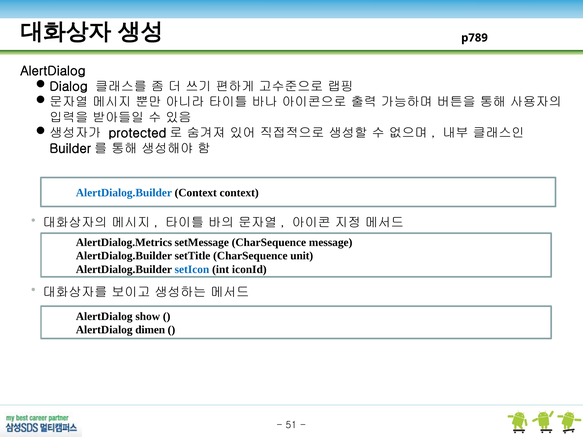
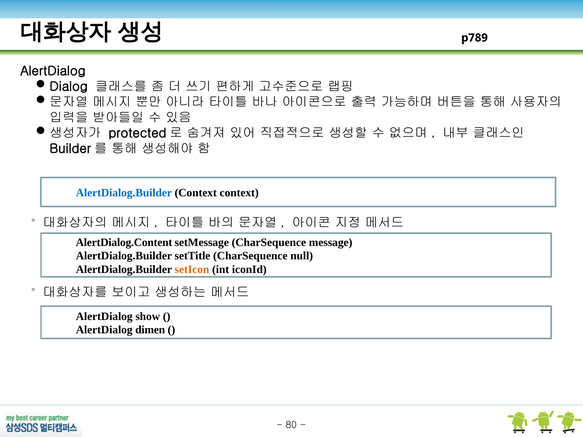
AlertDialog.Metrics: AlertDialog.Metrics -> AlertDialog.Content
unit: unit -> null
setIcon colour: blue -> orange
51: 51 -> 80
